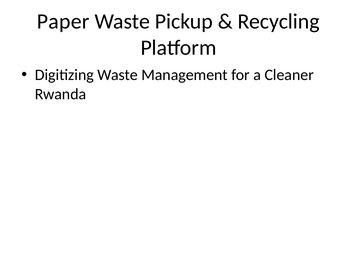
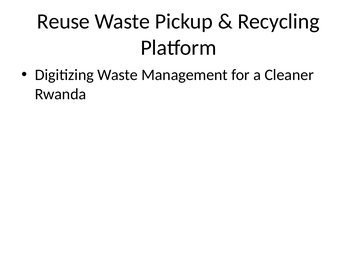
Paper: Paper -> Reuse
